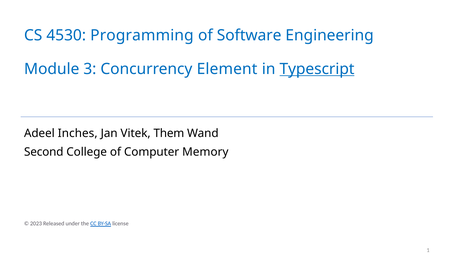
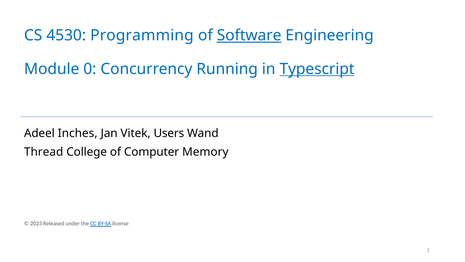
Software underline: none -> present
3: 3 -> 0
Element: Element -> Running
Them: Them -> Users
Second: Second -> Thread
